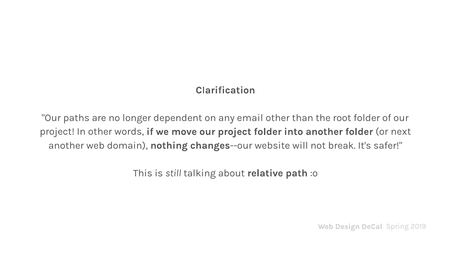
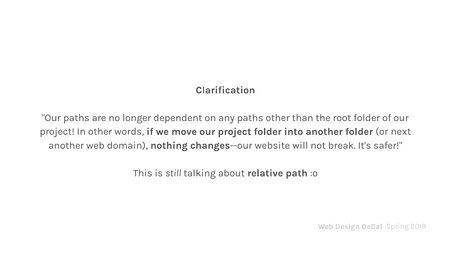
any email: email -> paths
